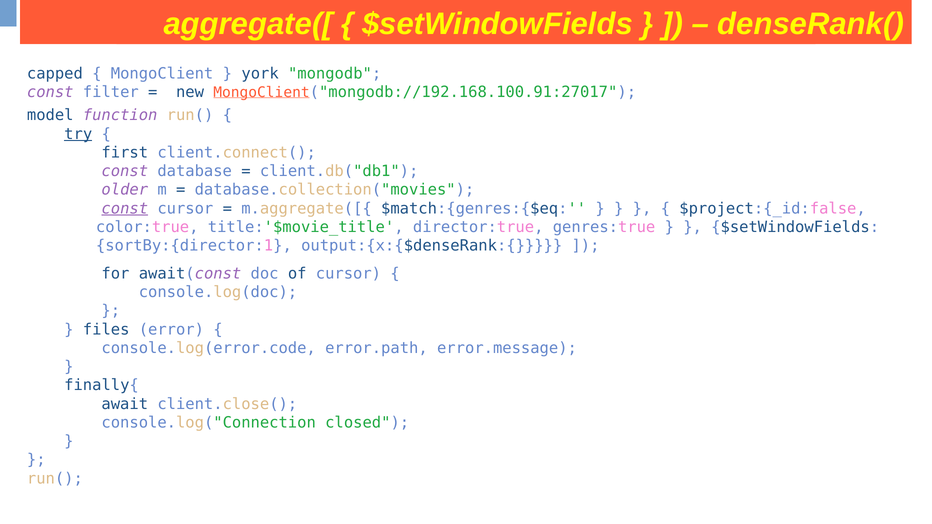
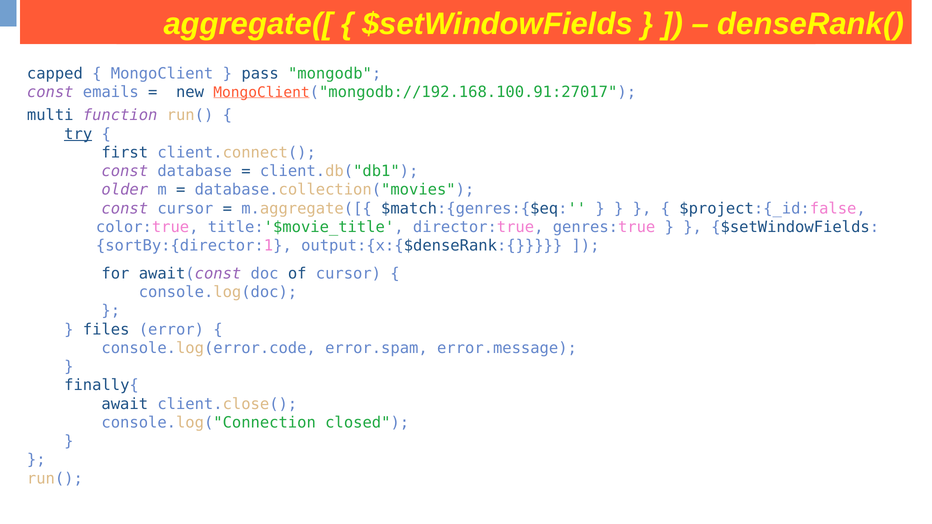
york: york -> pass
filter: filter -> emails
model: model -> multi
const at (125, 209) underline: present -> none
error.path: error.path -> error.spam
